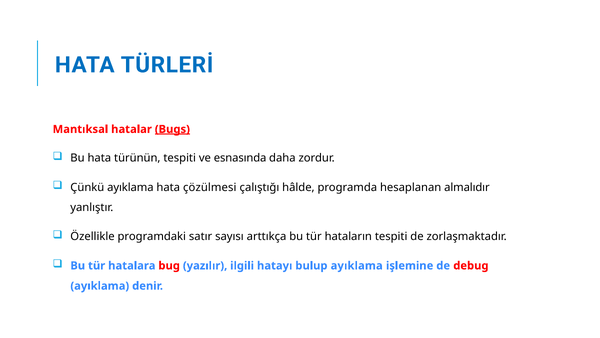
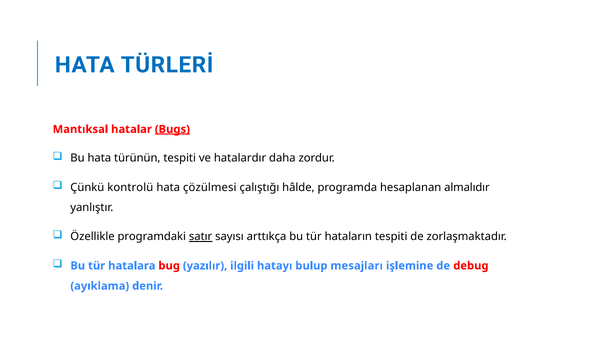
esnasında: esnasında -> hatalardır
Çünkü ayıklama: ayıklama -> kontrolü
satır underline: none -> present
bulup ayıklama: ayıklama -> mesajları
